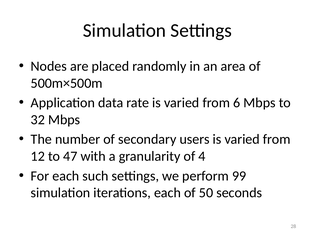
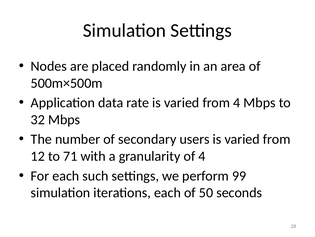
from 6: 6 -> 4
47: 47 -> 71
